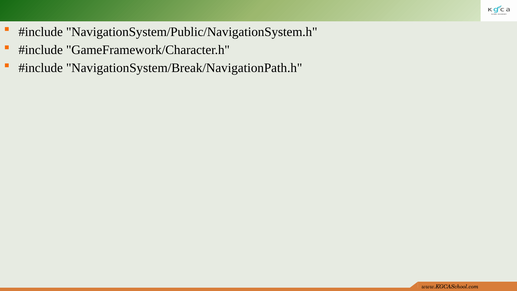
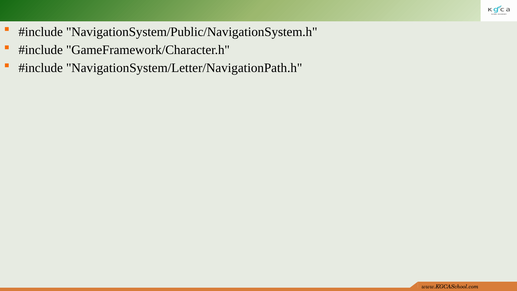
NavigationSystem/Break/NavigationPath.h: NavigationSystem/Break/NavigationPath.h -> NavigationSystem/Letter/NavigationPath.h
